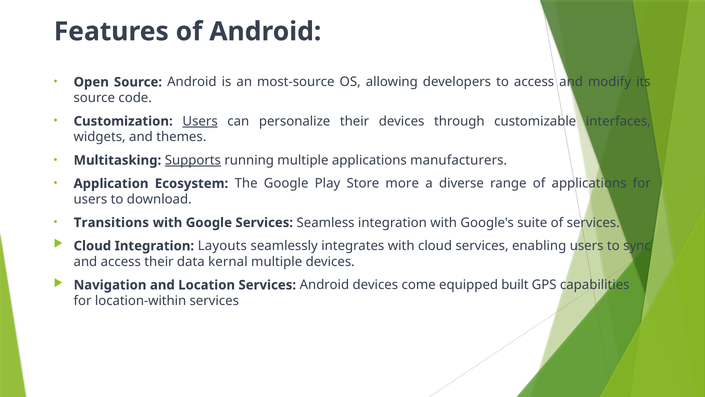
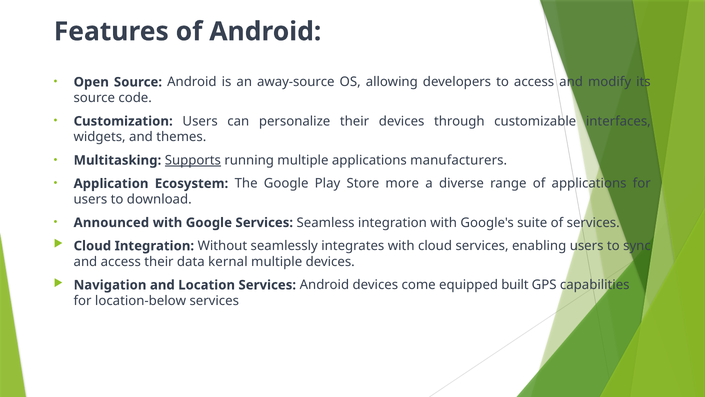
most-source: most-source -> away-source
Users at (200, 121) underline: present -> none
Transitions: Transitions -> Announced
Layouts: Layouts -> Without
location-within: location-within -> location-below
